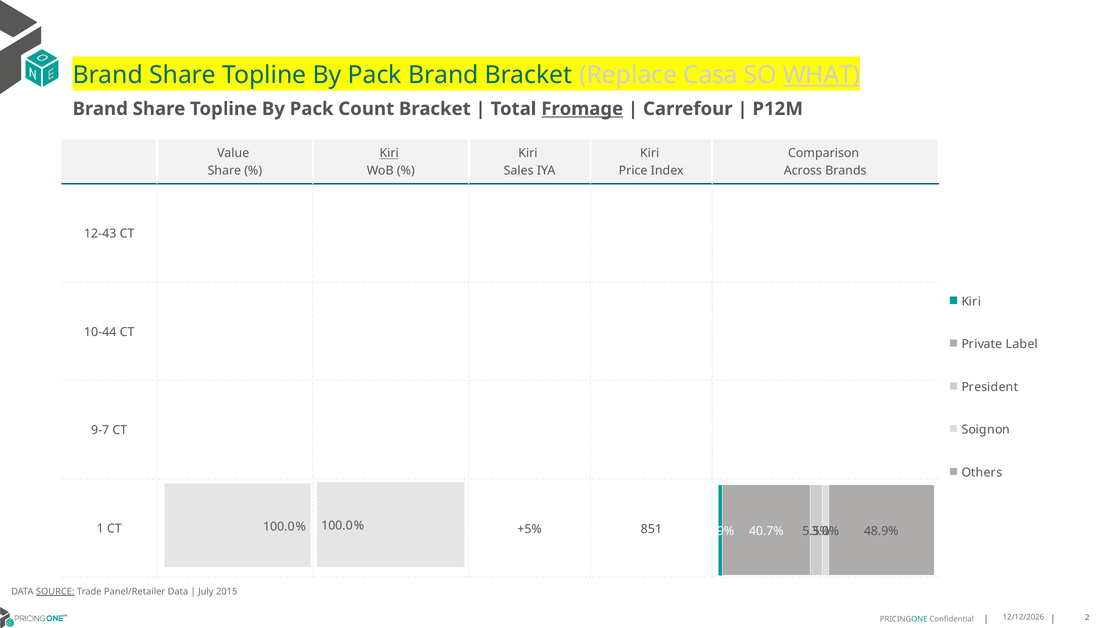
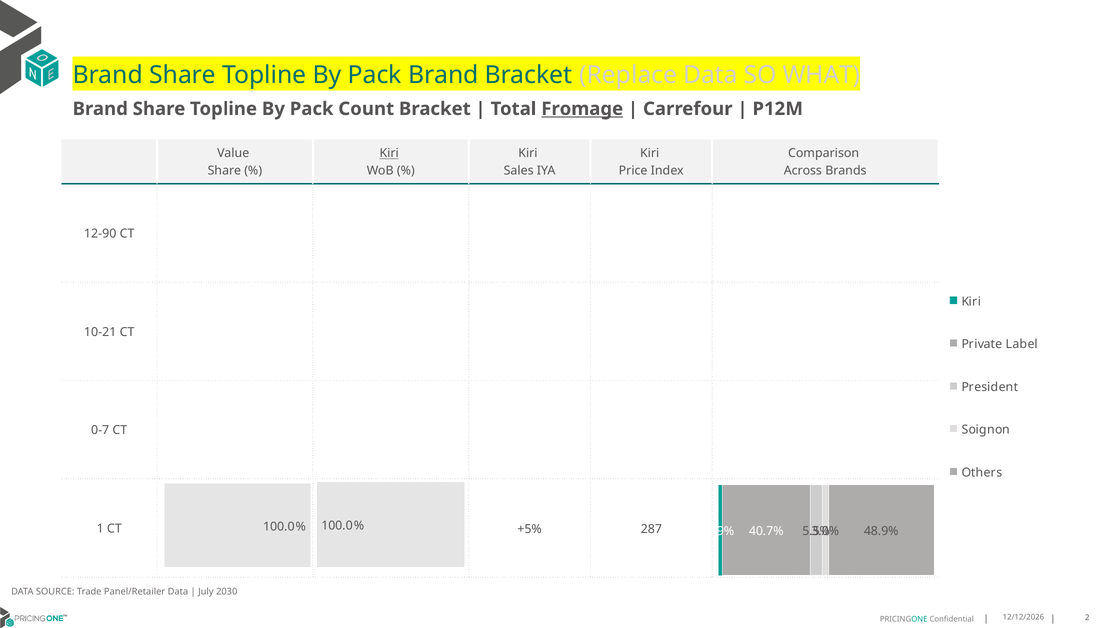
Replace Casa: Casa -> Data
WHAT underline: present -> none
12-43: 12-43 -> 12-90
10-44: 10-44 -> 10-21
9-7: 9-7 -> 0-7
851: 851 -> 287
SOURCE underline: present -> none
2015: 2015 -> 2030
